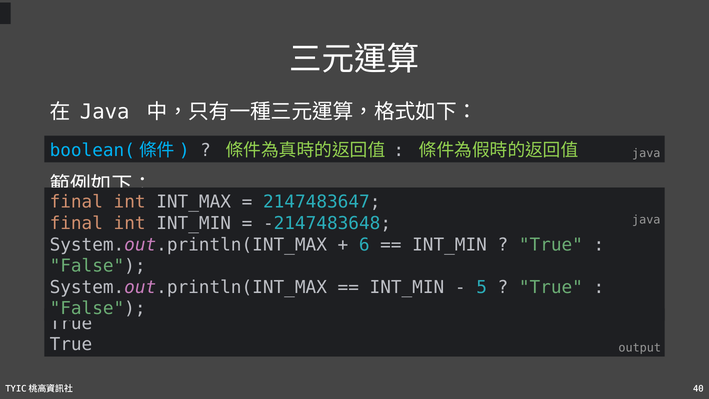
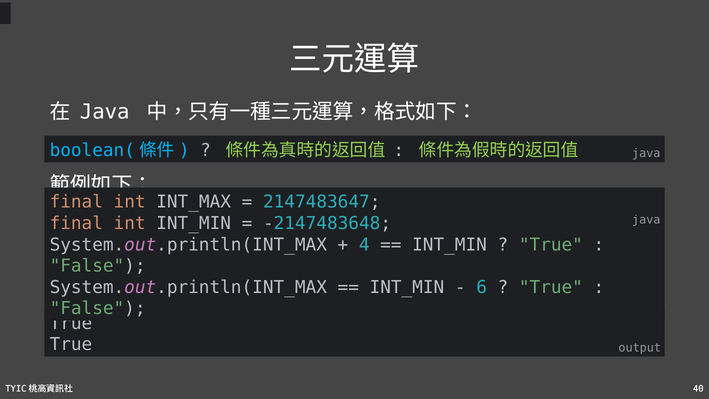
6: 6 -> 4
5: 5 -> 6
